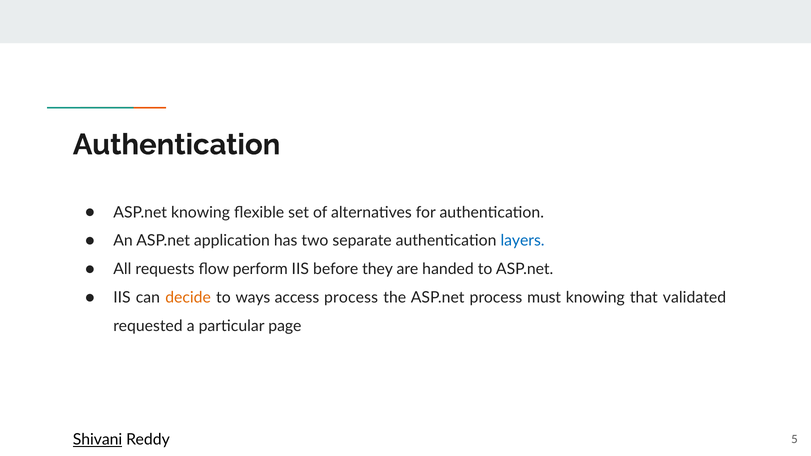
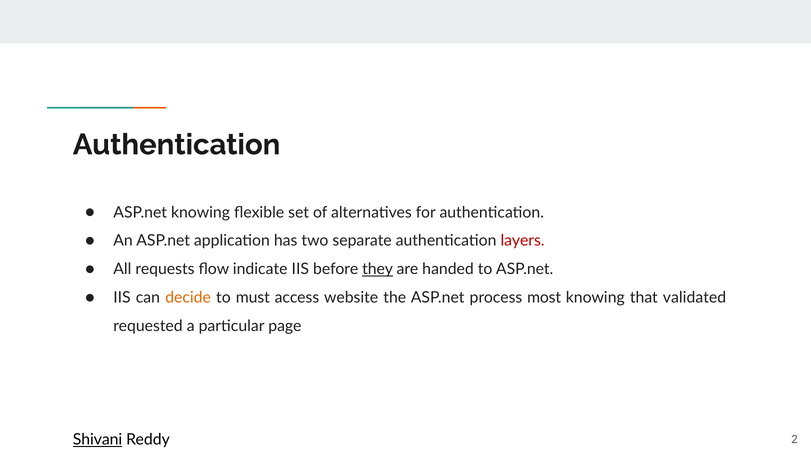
layers colour: blue -> red
perform: perform -> indicate
they underline: none -> present
ways: ways -> must
access process: process -> website
must: must -> most
5: 5 -> 2
